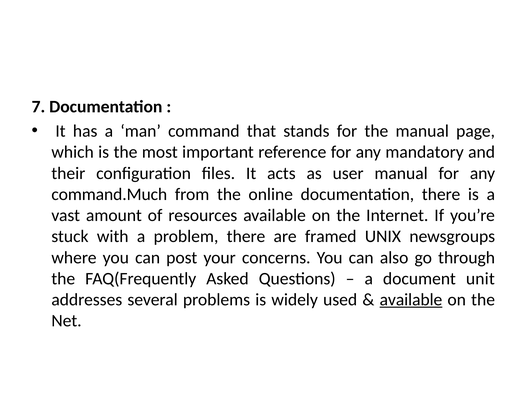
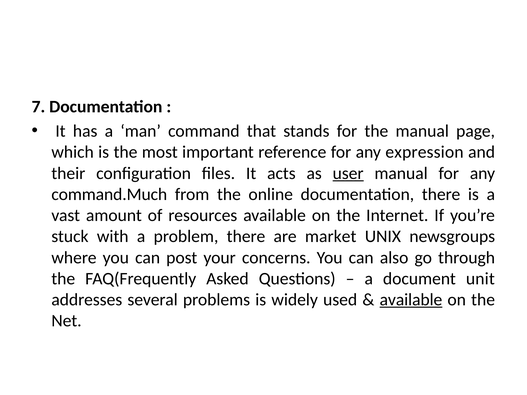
mandatory: mandatory -> expression
user underline: none -> present
framed: framed -> market
